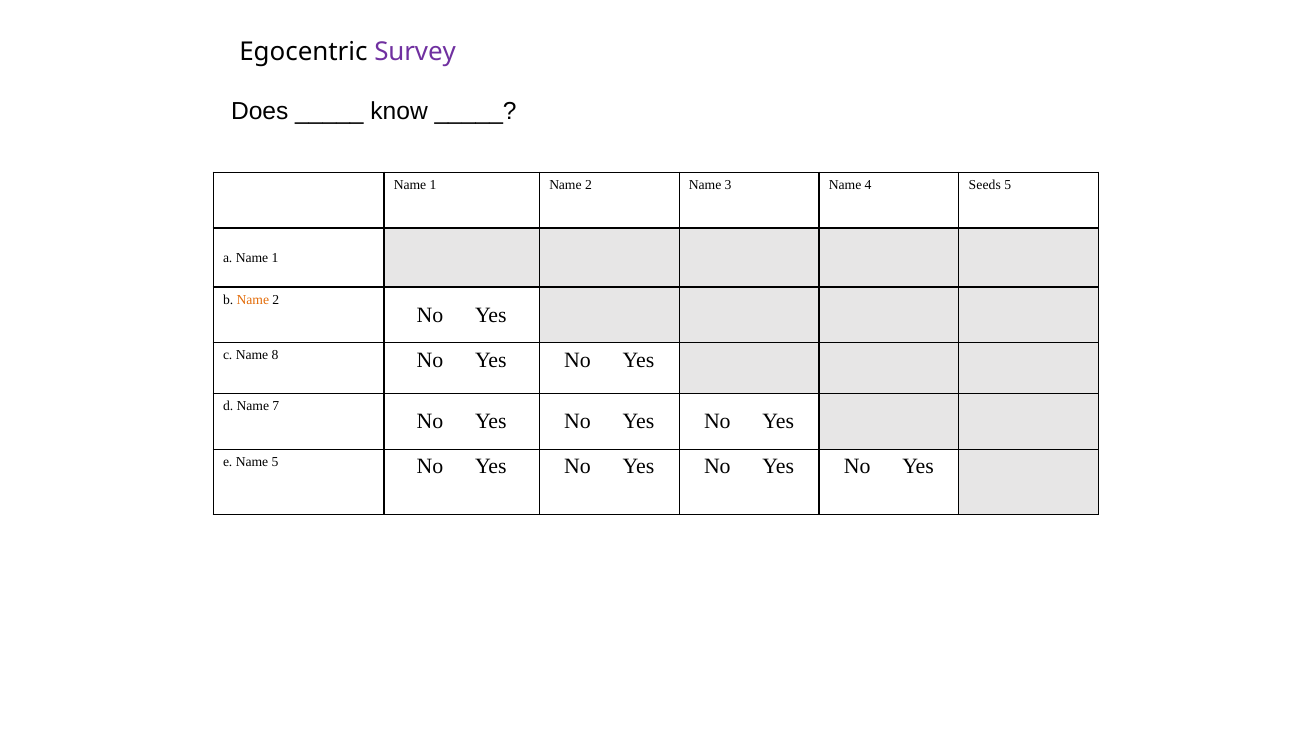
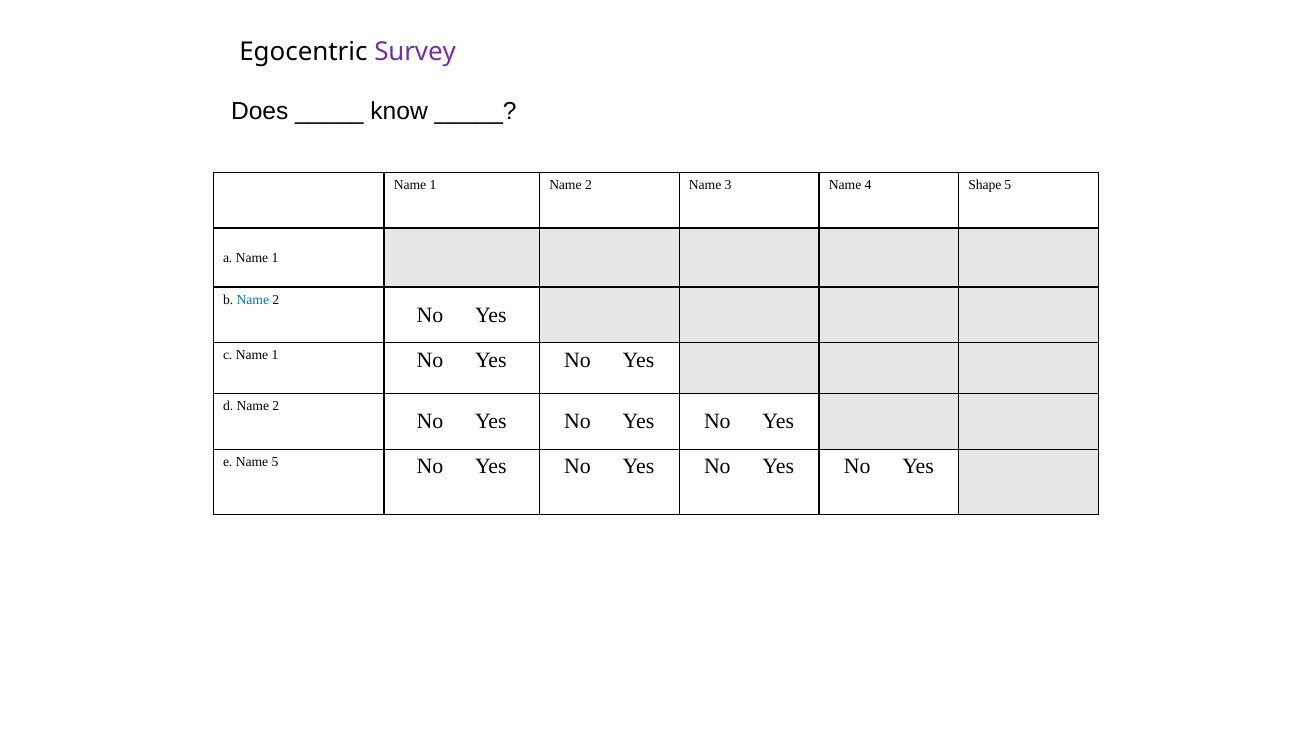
Seeds: Seeds -> Shape
Name at (253, 300) colour: orange -> blue
c Name 8: 8 -> 1
d Name 7: 7 -> 2
